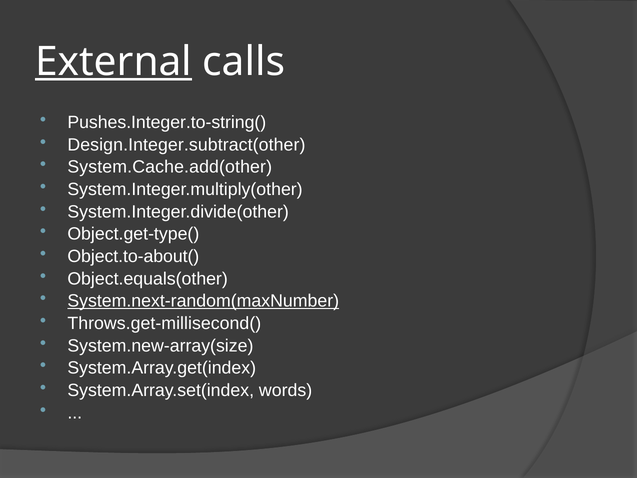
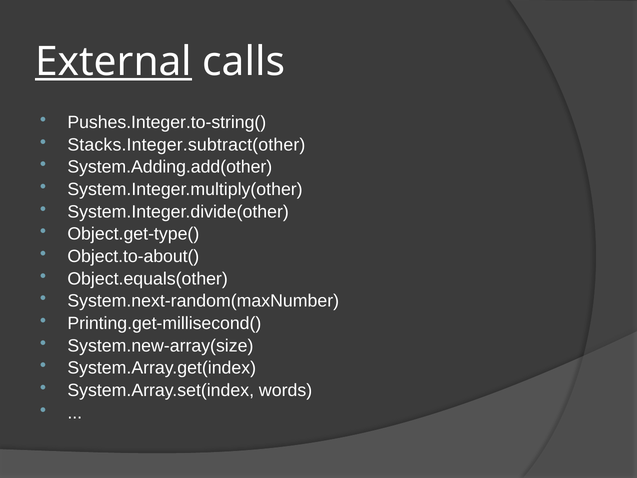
Design.Integer.subtract(other: Design.Integer.subtract(other -> Stacks.Integer.subtract(other
System.Cache.add(other: System.Cache.add(other -> System.Adding.add(other
System.next-random(maxNumber underline: present -> none
Throws.get-millisecond(: Throws.get-millisecond( -> Printing.get-millisecond(
